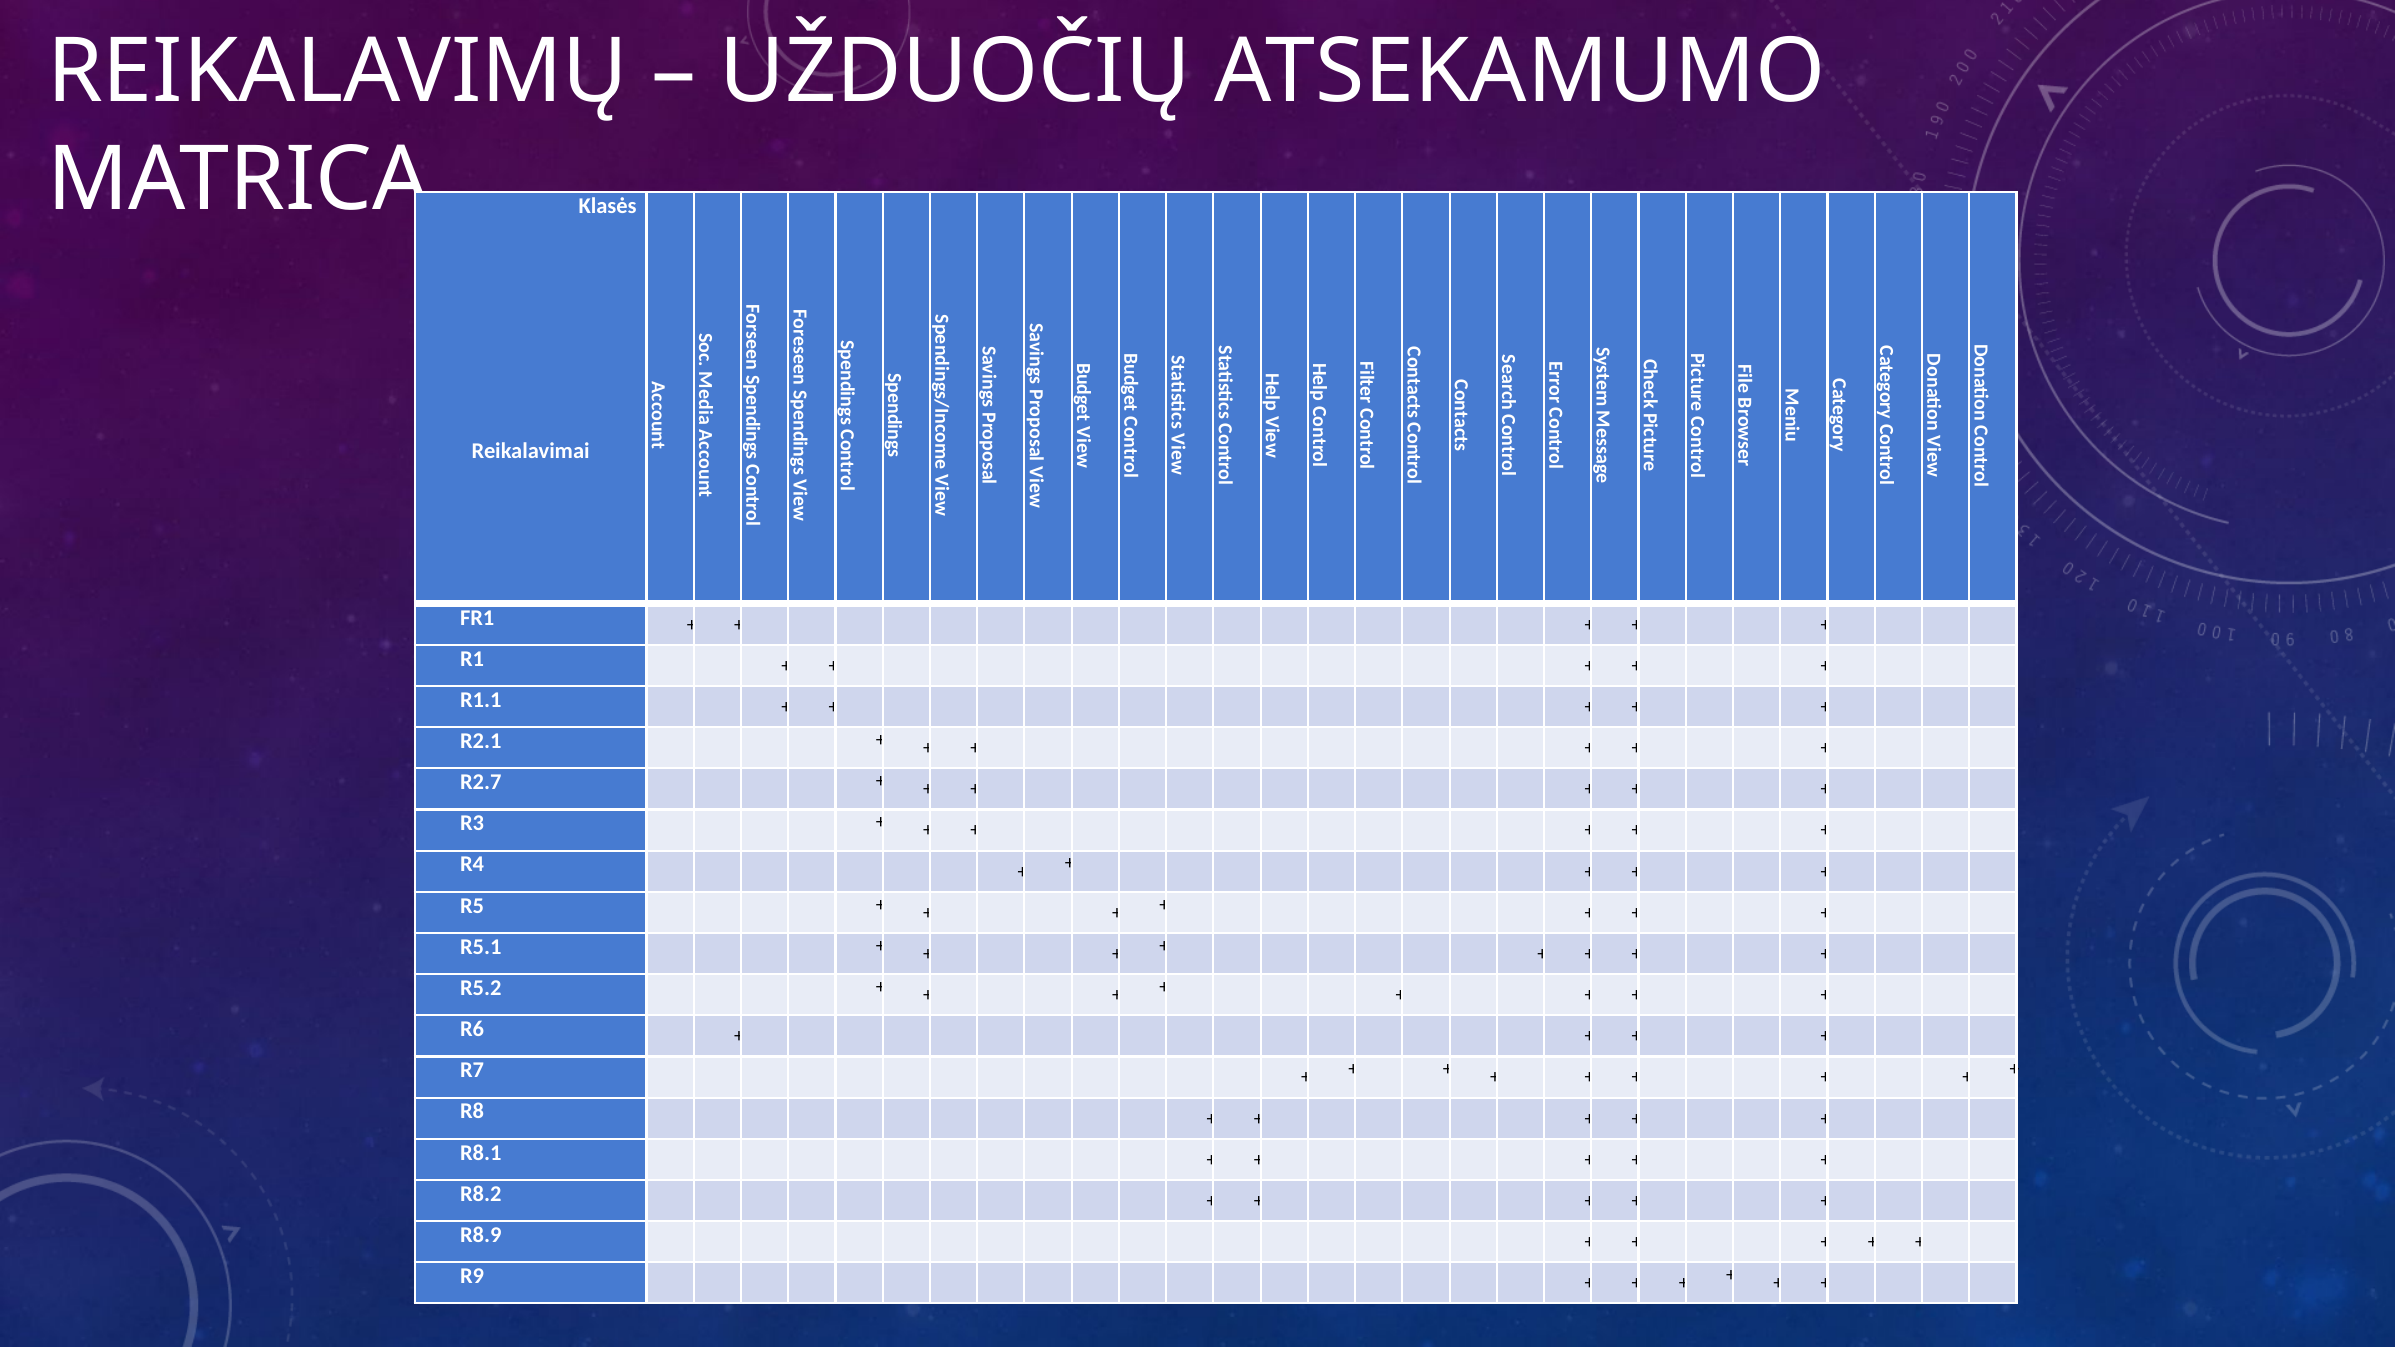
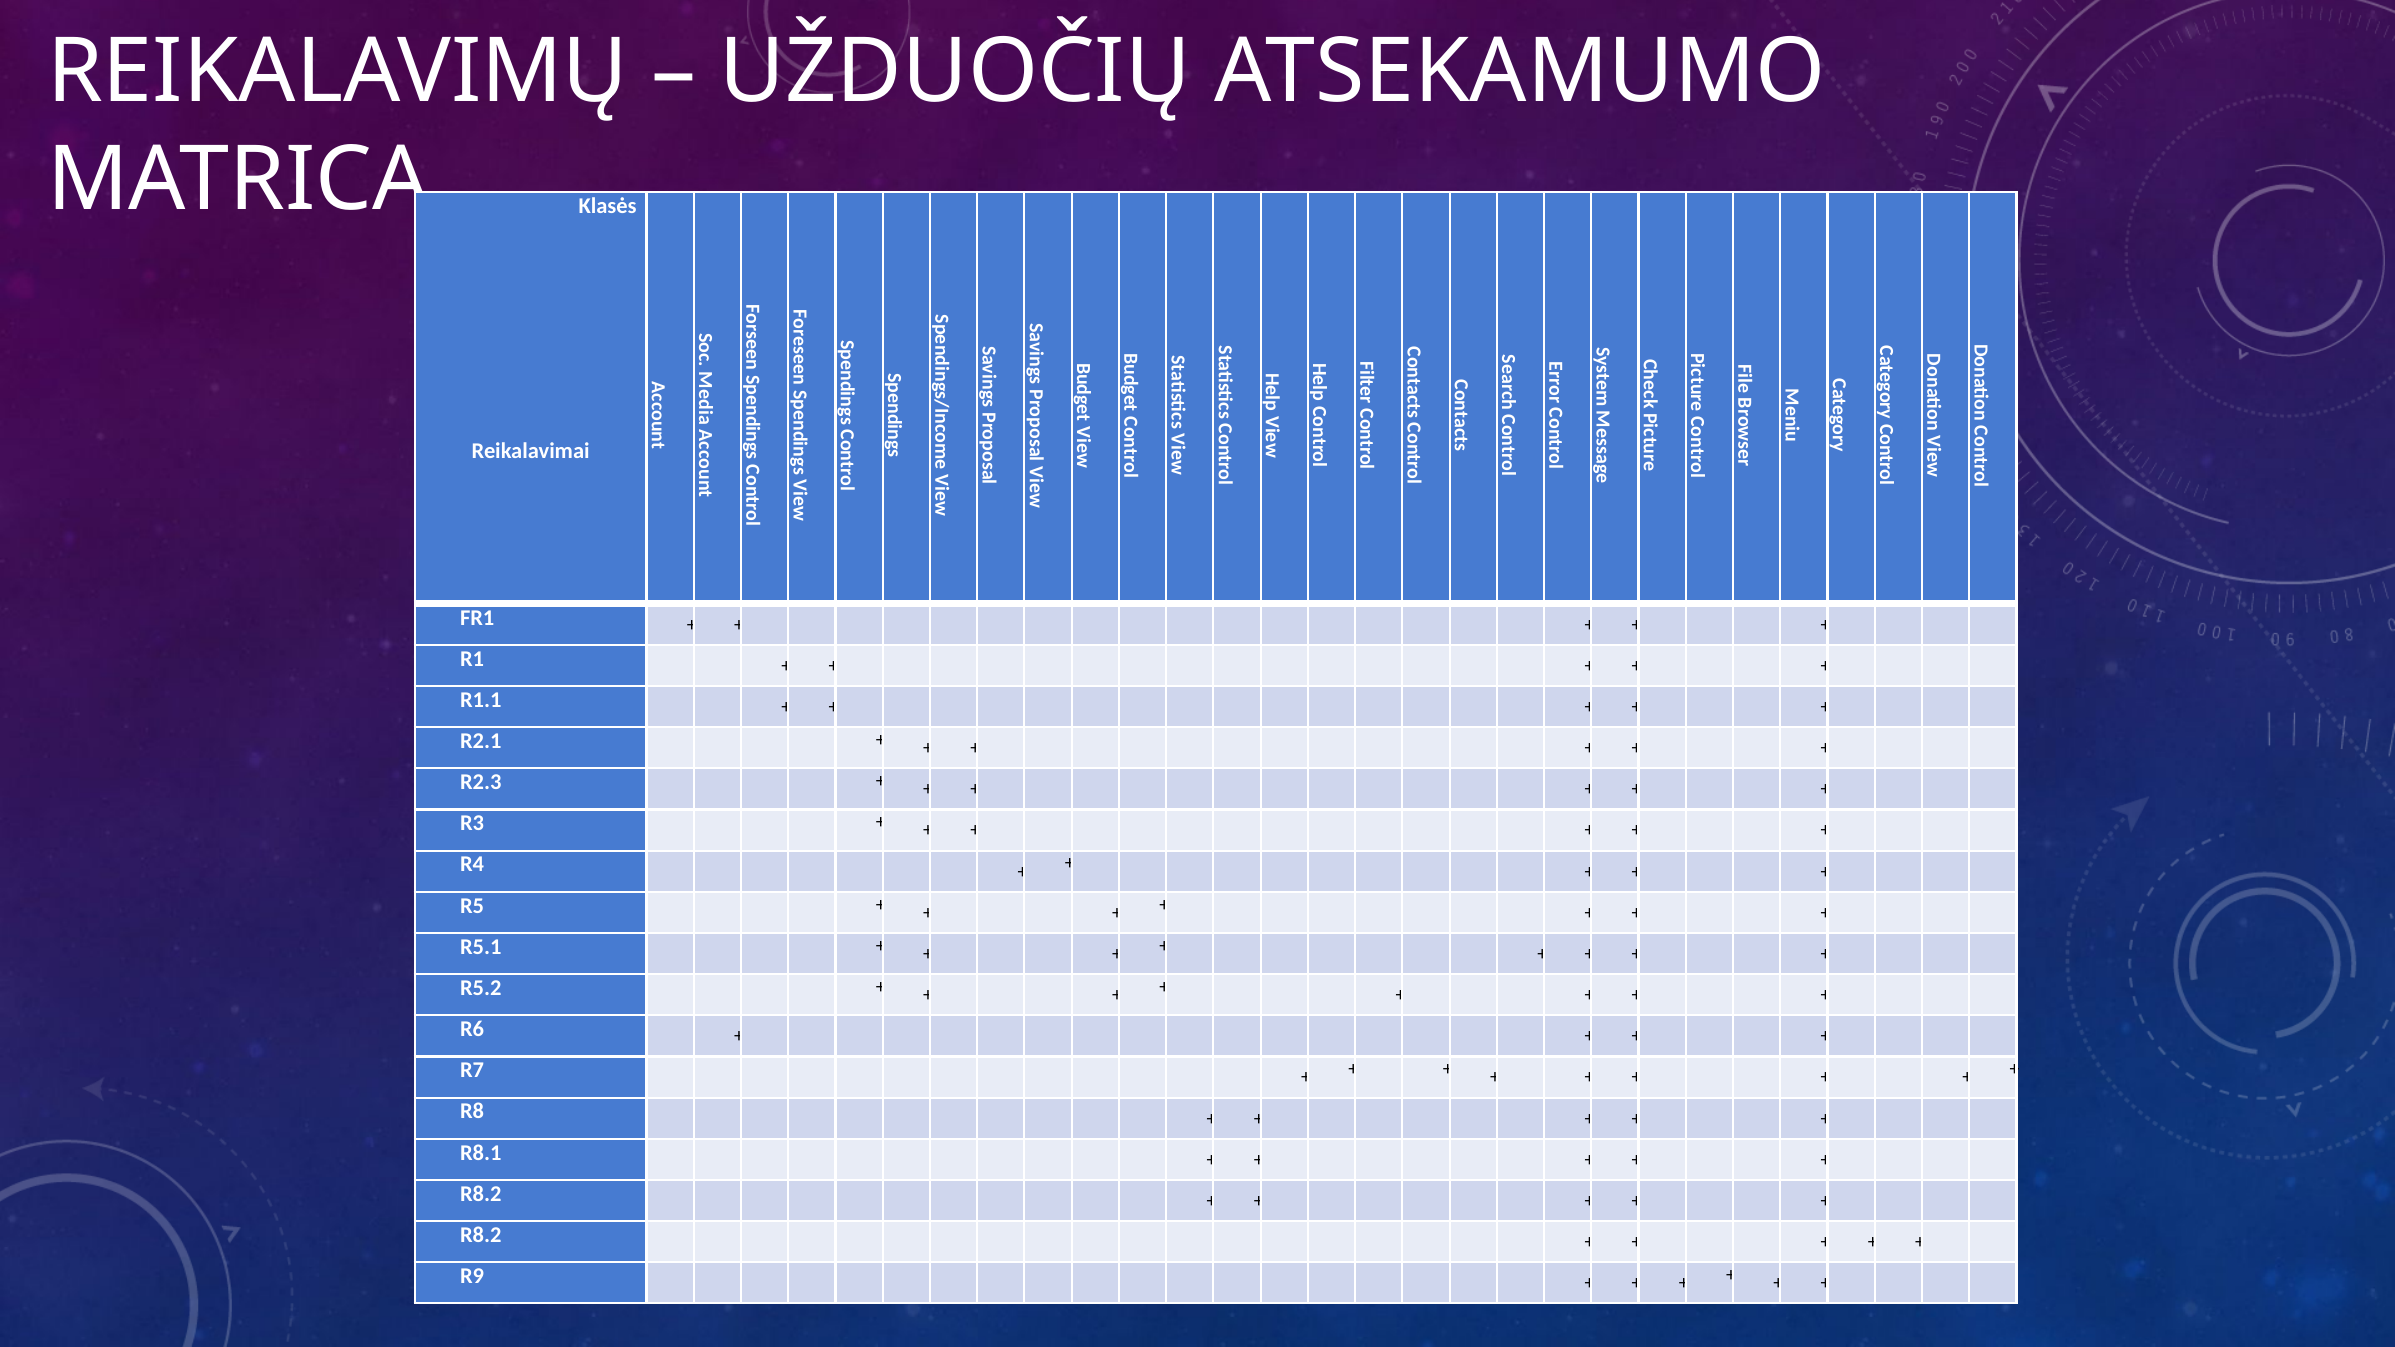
R2.7: R2.7 -> R2.3
R8.9 at (481, 1235): R8.9 -> R8.2
